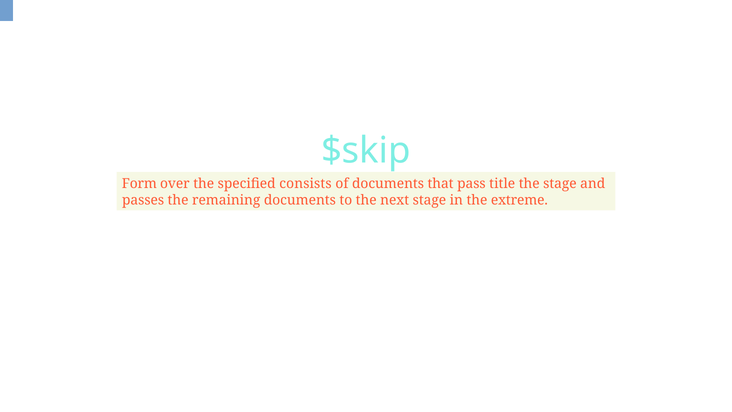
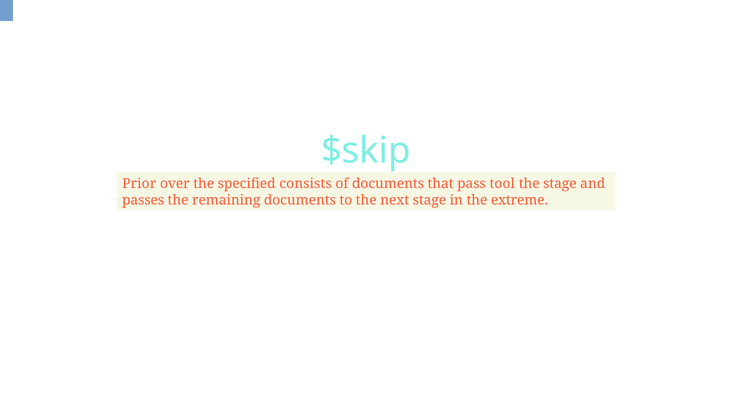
Form: Form -> Prior
title: title -> tool
